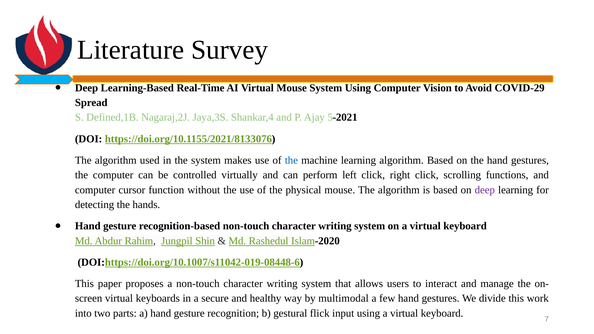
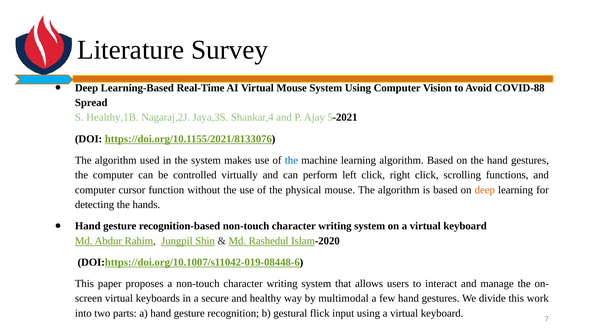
COVID-29: COVID-29 -> COVID-88
Defined,1B: Defined,1B -> Healthy,1B
deep at (485, 190) colour: purple -> orange
